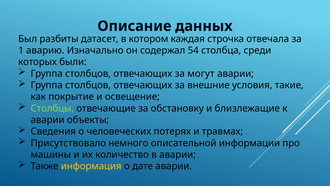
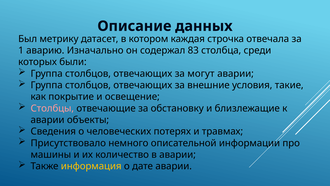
разбиты: разбиты -> метрику
54: 54 -> 83
Столбцы colour: light green -> pink
